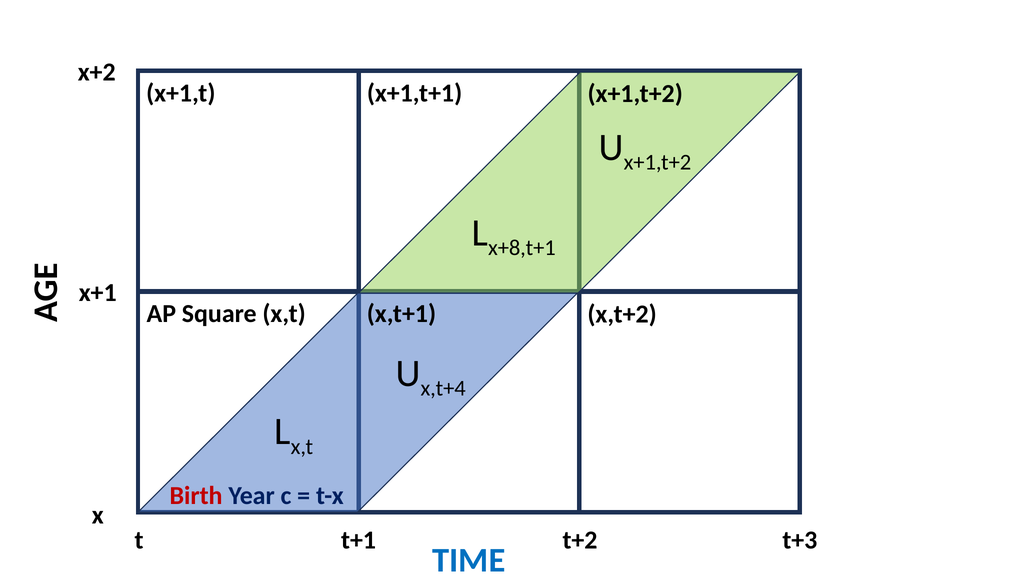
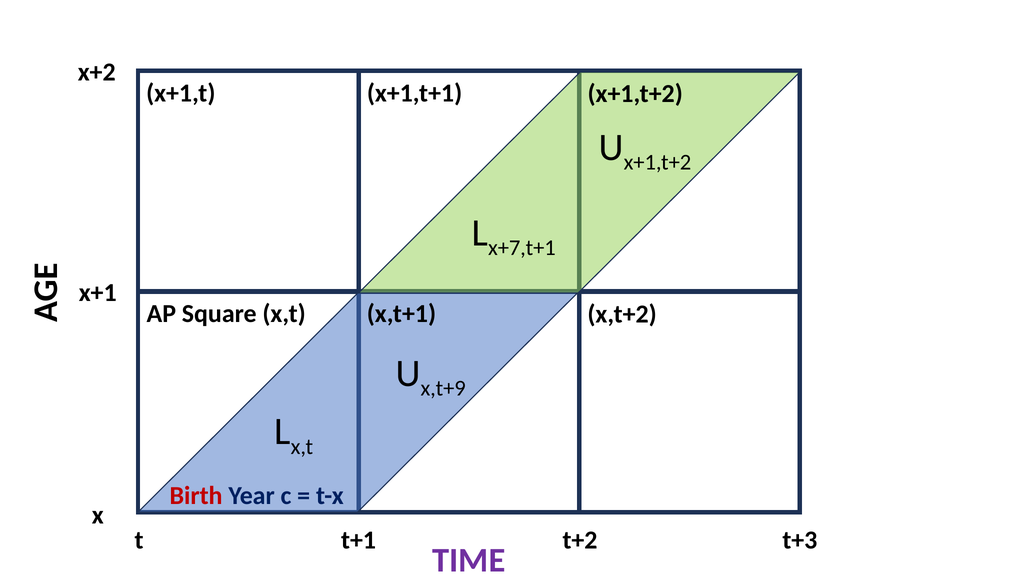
x+8,t+1: x+8,t+1 -> x+7,t+1
x,t+4: x,t+4 -> x,t+9
TIME colour: blue -> purple
